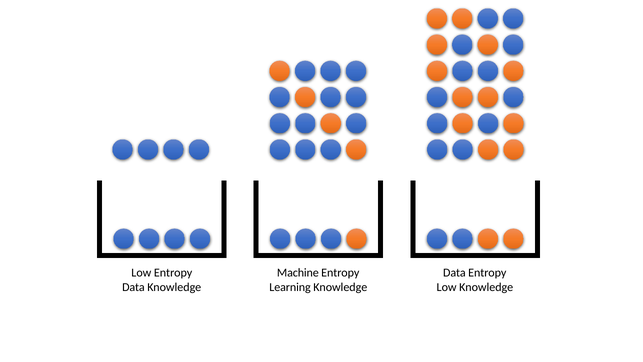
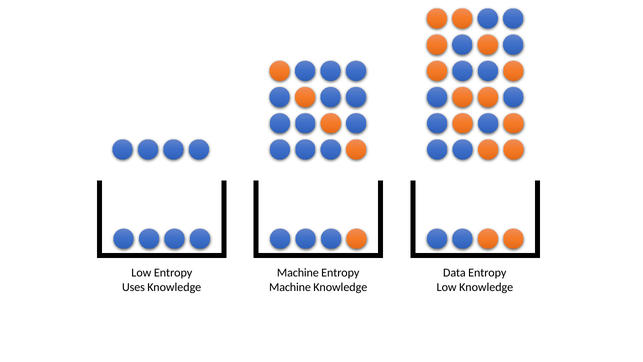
Data at (133, 287): Data -> Uses
Knowledge Learning: Learning -> Machine
